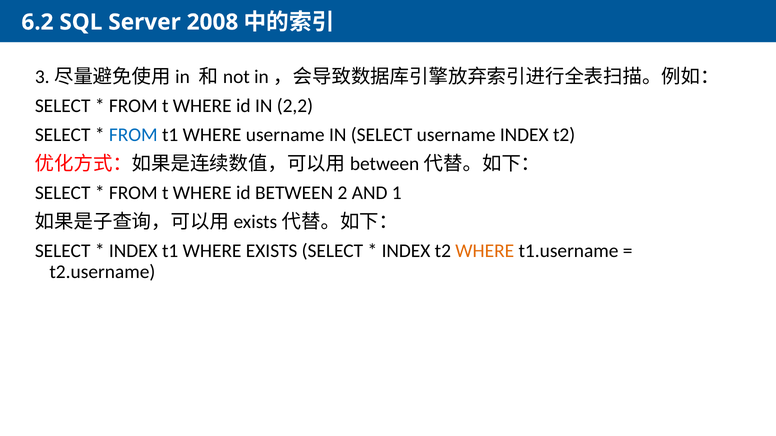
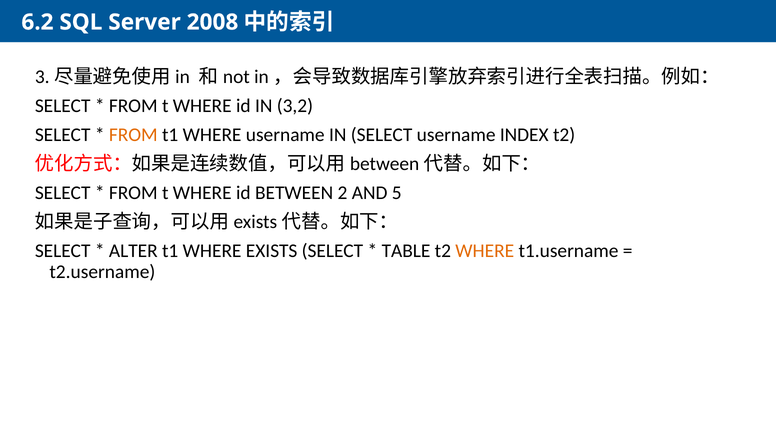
2,2: 2,2 -> 3,2
FROM at (133, 135) colour: blue -> orange
1: 1 -> 5
INDEX at (133, 251): INDEX -> ALTER
INDEX at (406, 251): INDEX -> TABLE
